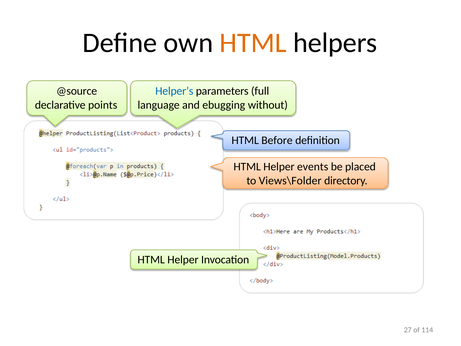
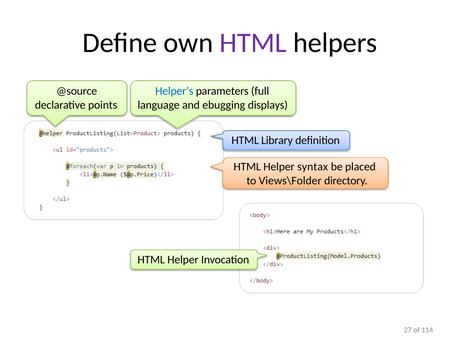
HTML at (253, 43) colour: orange -> purple
without: without -> displays
Before: Before -> Library
events: events -> syntax
